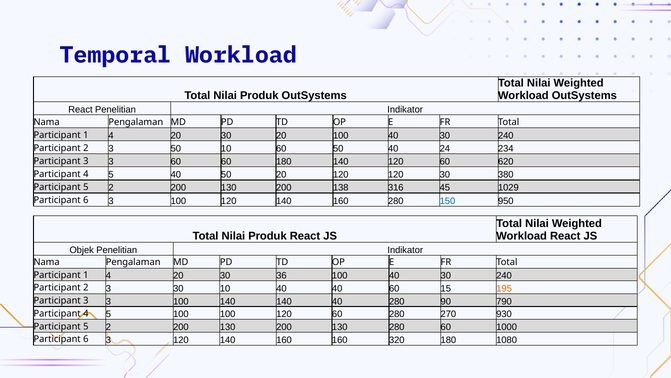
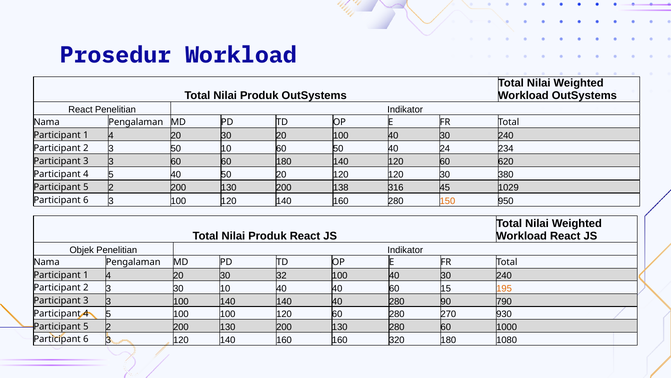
Temporal: Temporal -> Prosedur
150 colour: blue -> orange
36: 36 -> 32
